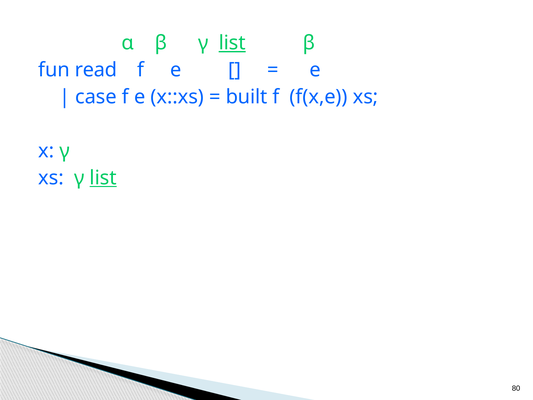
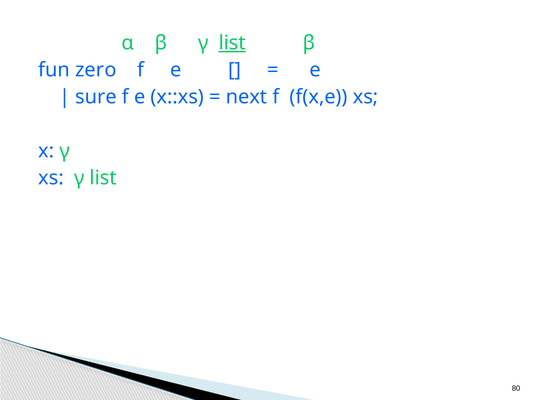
read: read -> zero
case: case -> sure
built: built -> next
list at (103, 178) underline: present -> none
